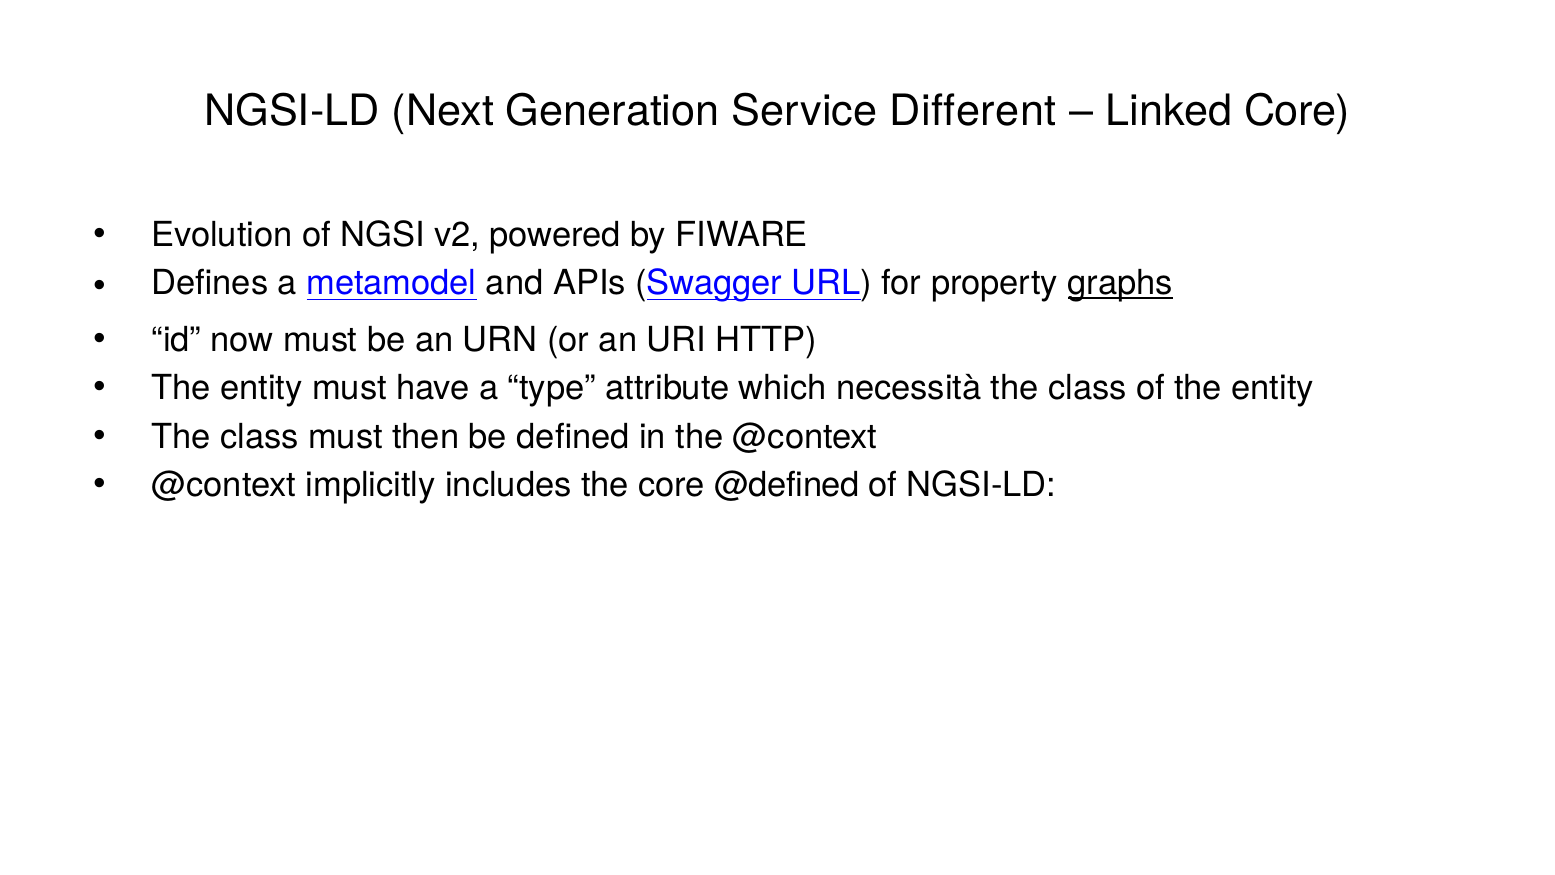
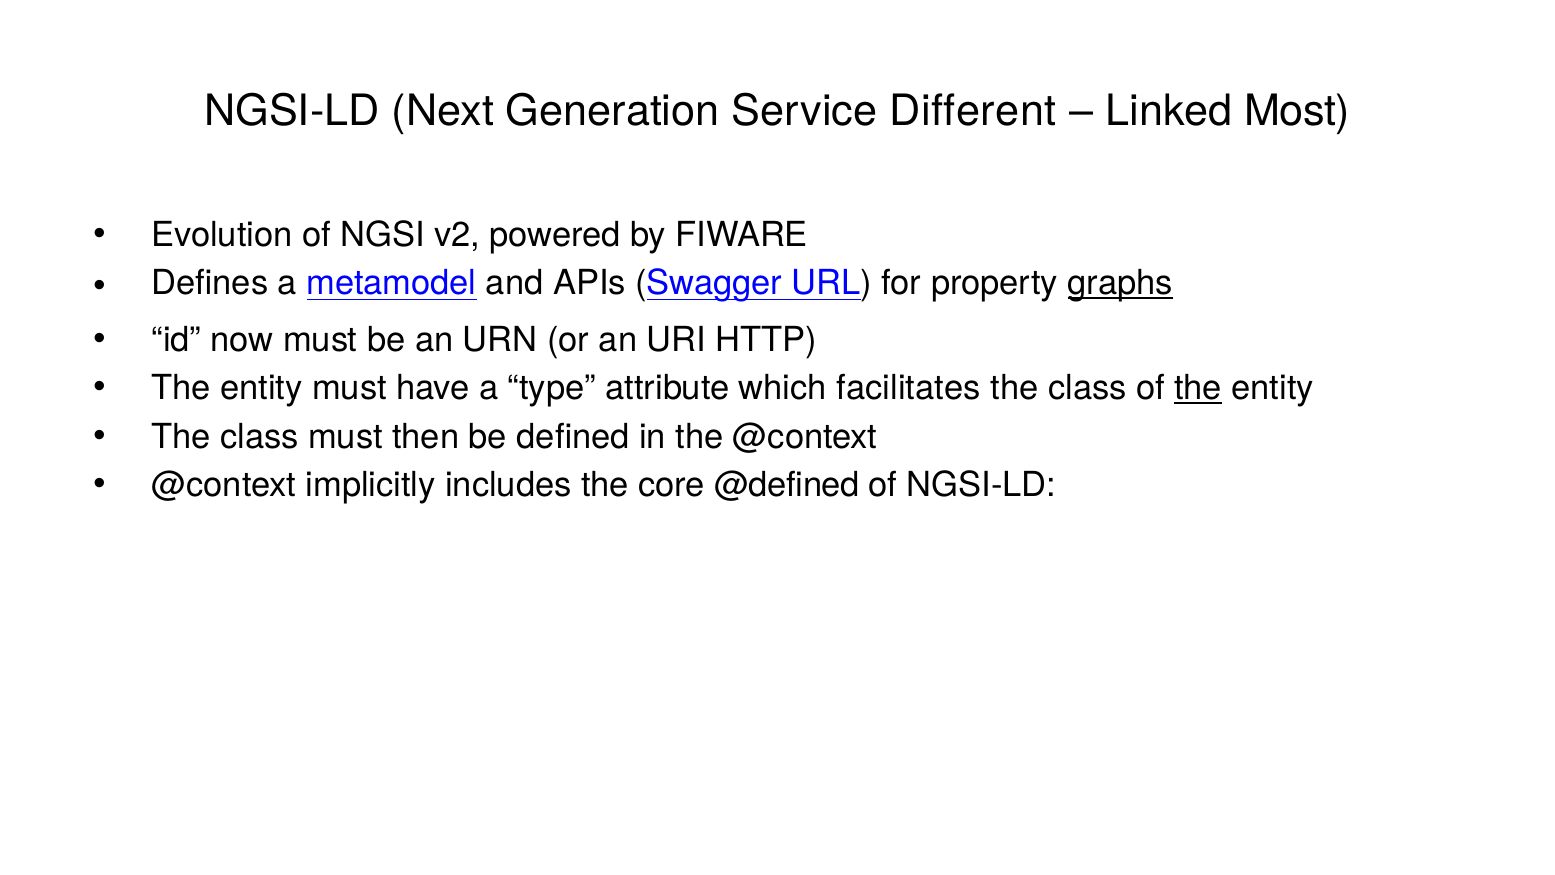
Linked Core: Core -> Most
necessità: necessità -> facilitates
the at (1198, 388) underline: none -> present
